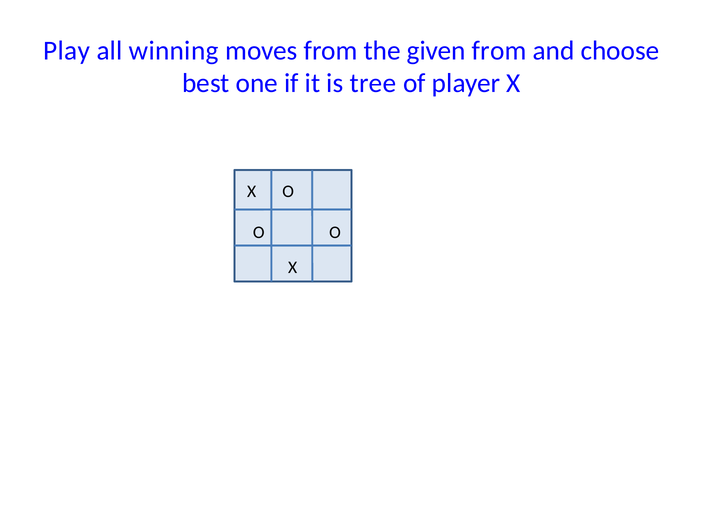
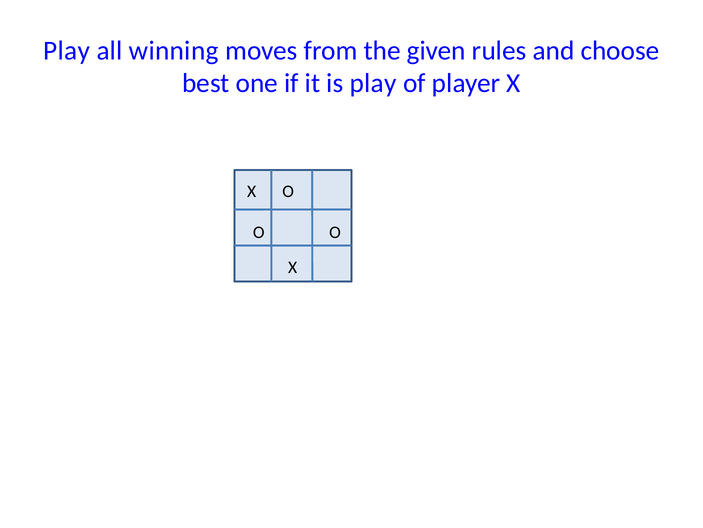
given from: from -> rules
is tree: tree -> play
